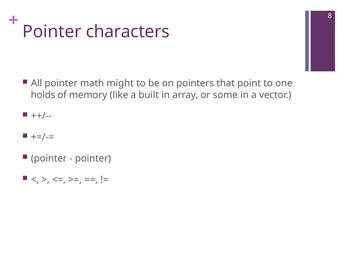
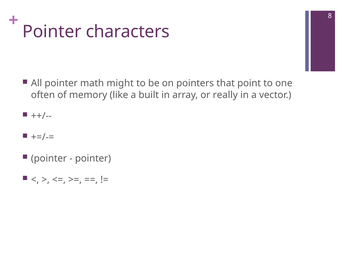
holds: holds -> often
some: some -> really
